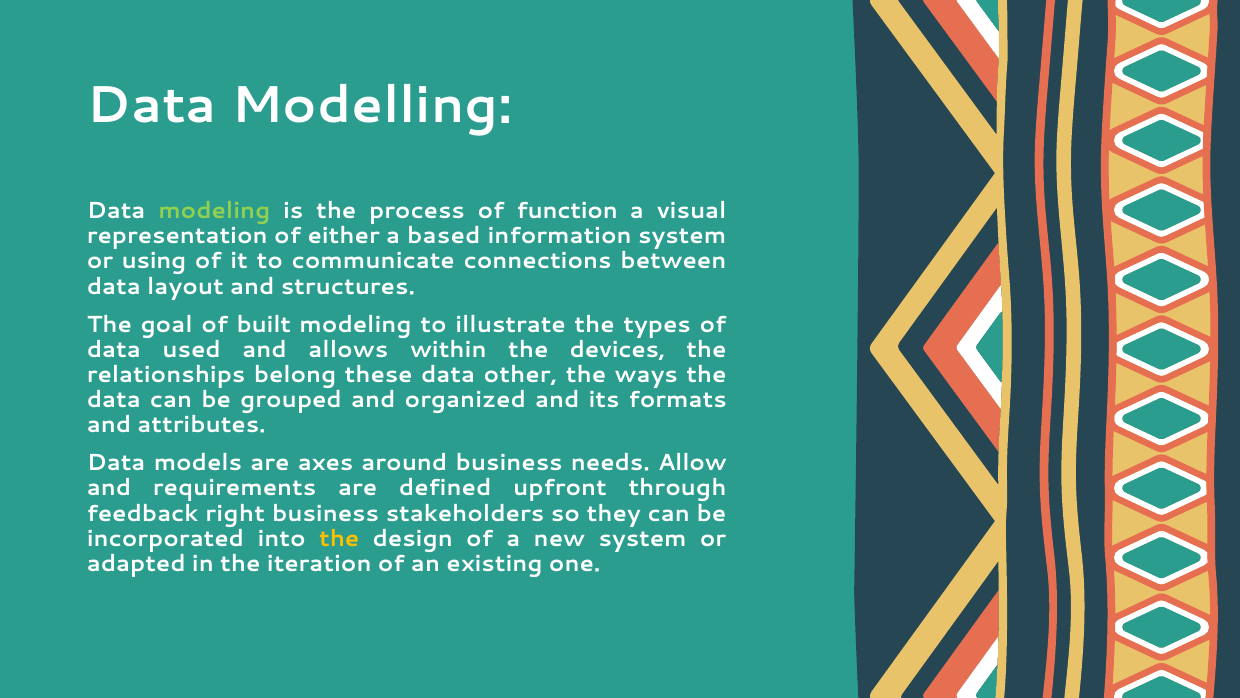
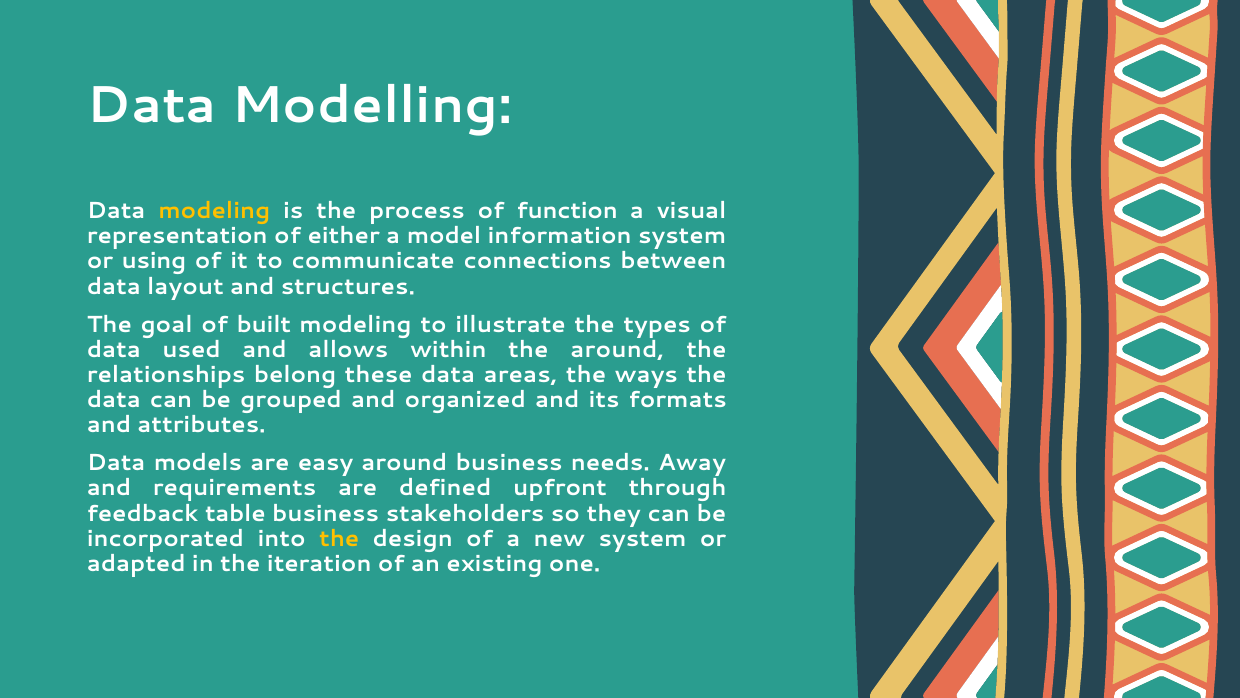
modeling at (214, 211) colour: light green -> yellow
based: based -> model
the devices: devices -> around
other: other -> areas
axes: axes -> easy
Allow: Allow -> Away
right: right -> table
